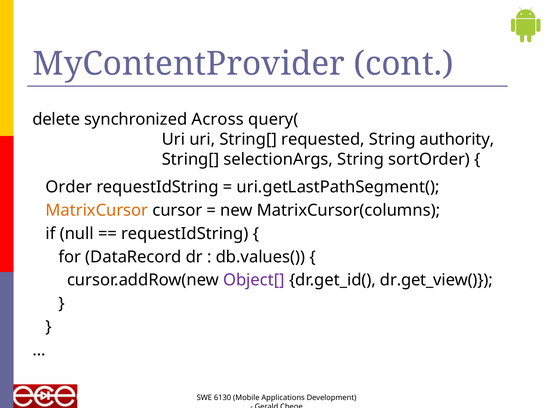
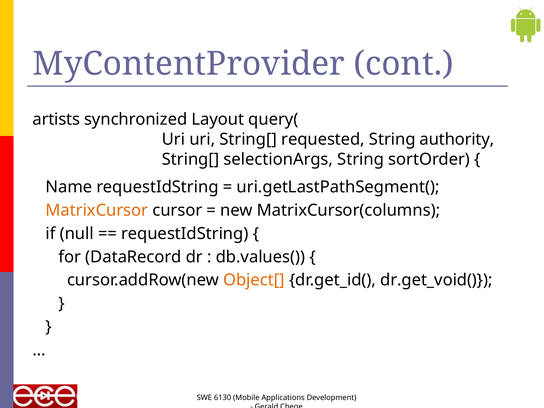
delete: delete -> artists
Across: Across -> Layout
Order: Order -> Name
Object[ colour: purple -> orange
dr.get_view(: dr.get_view( -> dr.get_void(
